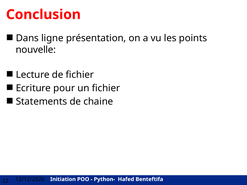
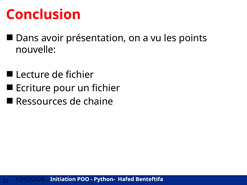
ligne: ligne -> avoir
Statements: Statements -> Ressources
